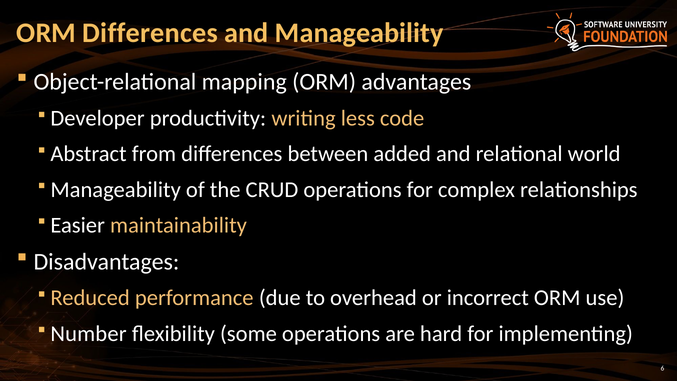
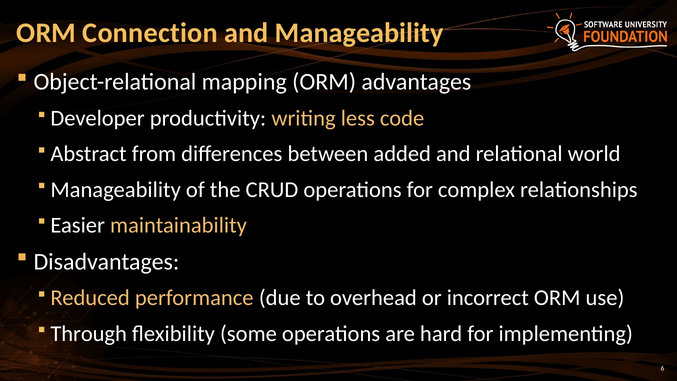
ORM Differences: Differences -> Connection
Number: Number -> Through
